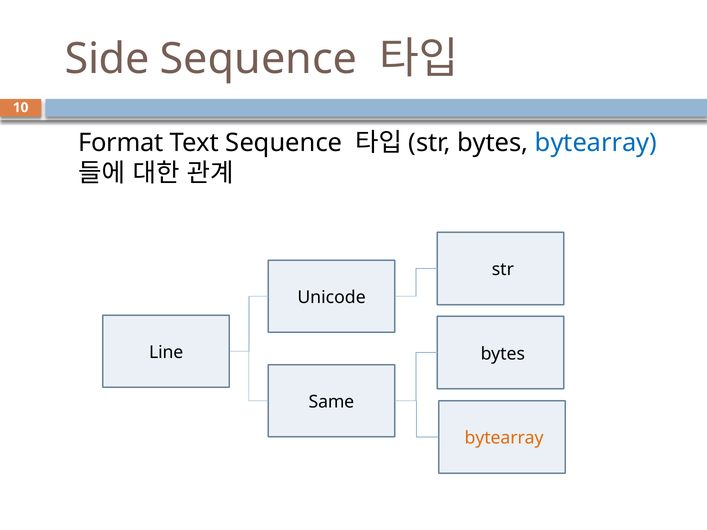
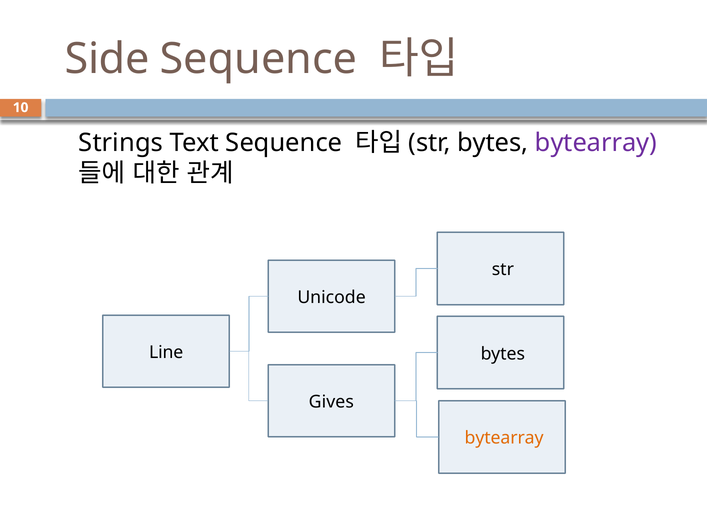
Format: Format -> Strings
bytearray at (596, 143) colour: blue -> purple
Same: Same -> Gives
